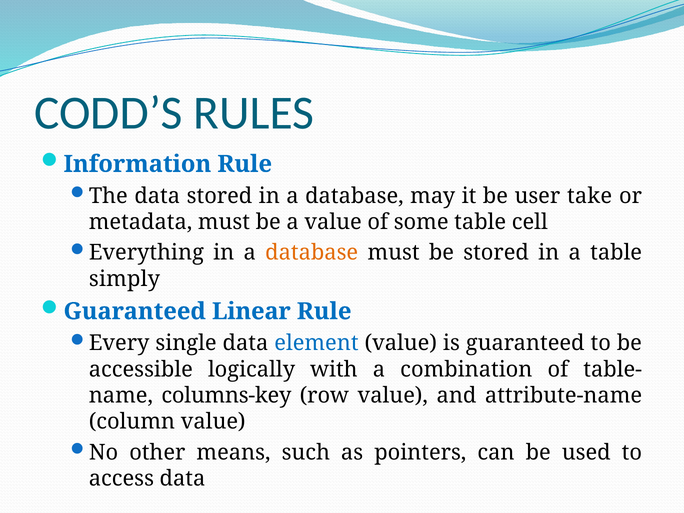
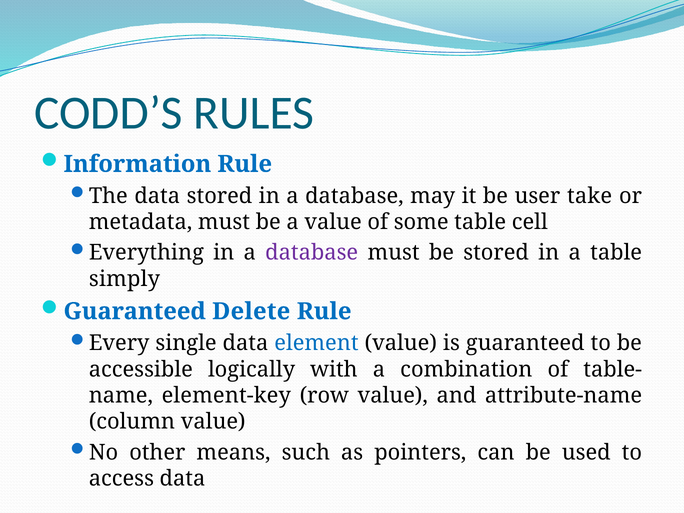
database at (312, 253) colour: orange -> purple
Linear: Linear -> Delete
columns-key: columns-key -> element-key
